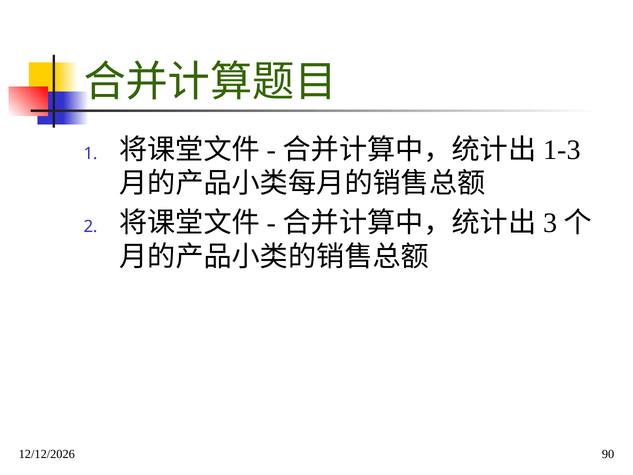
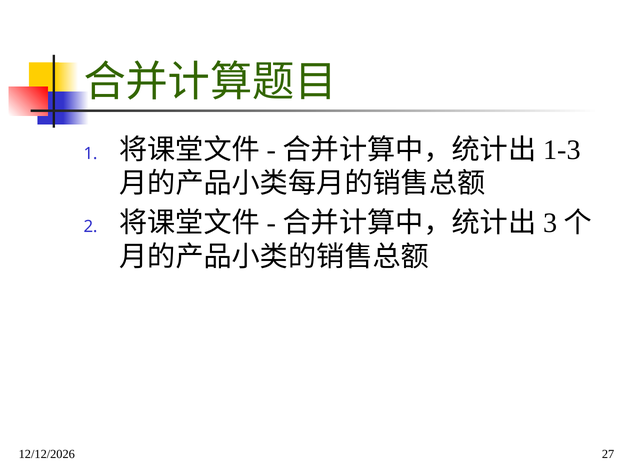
90: 90 -> 27
